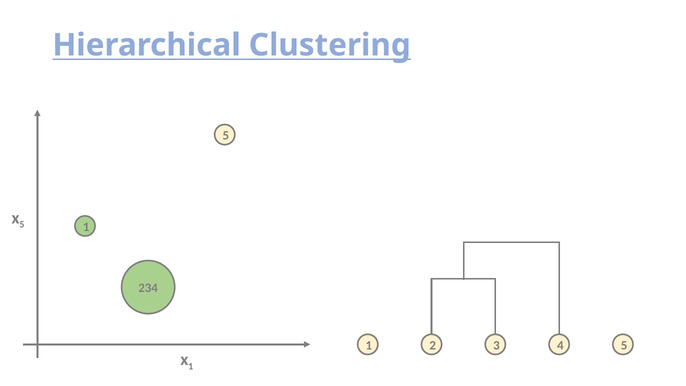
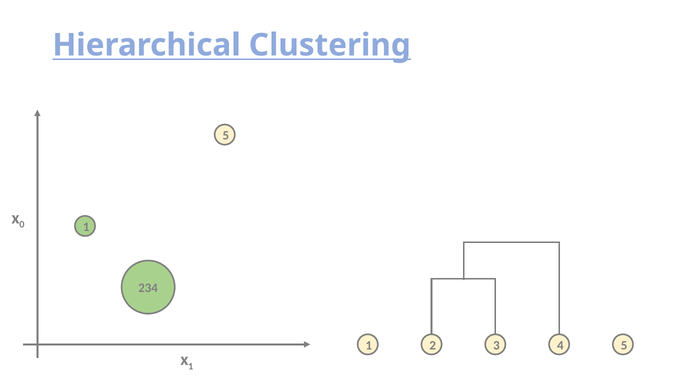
5 at (22, 224): 5 -> 0
